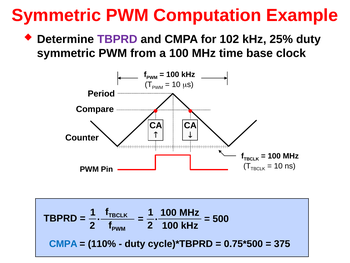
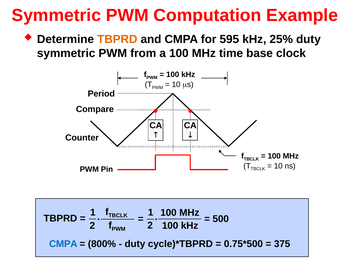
TBPRD at (117, 39) colour: purple -> orange
102: 102 -> 595
110%: 110% -> 800%
